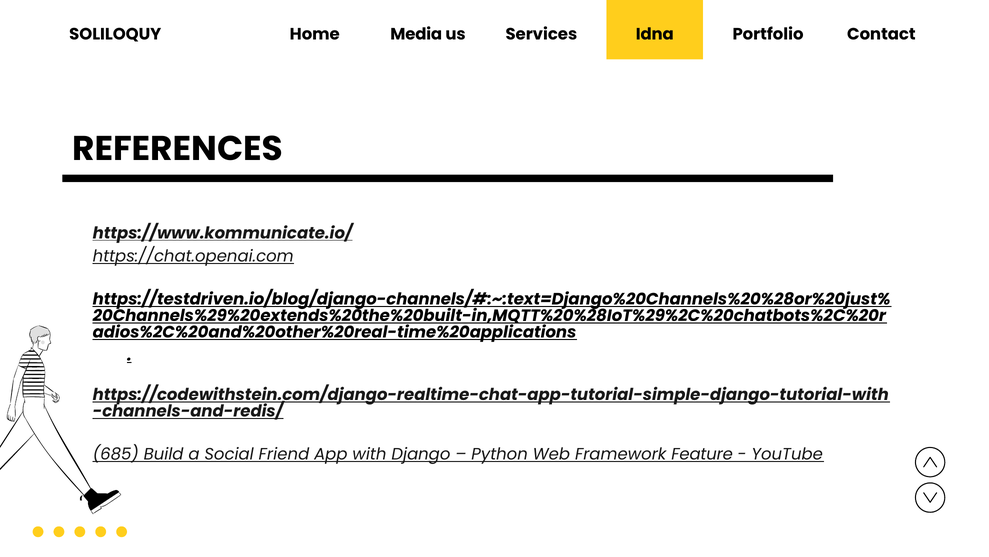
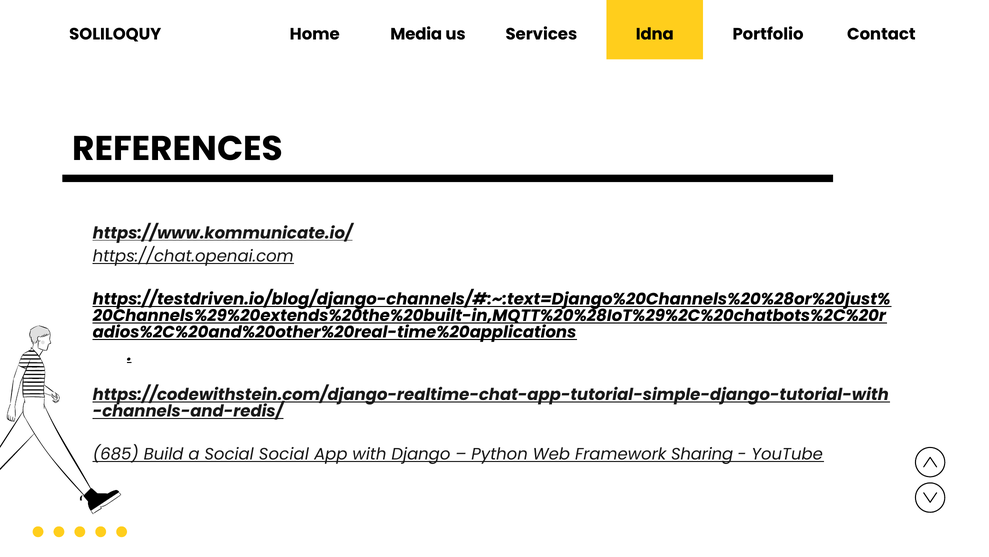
Social Friend: Friend -> Social
Feature: Feature -> Sharing
